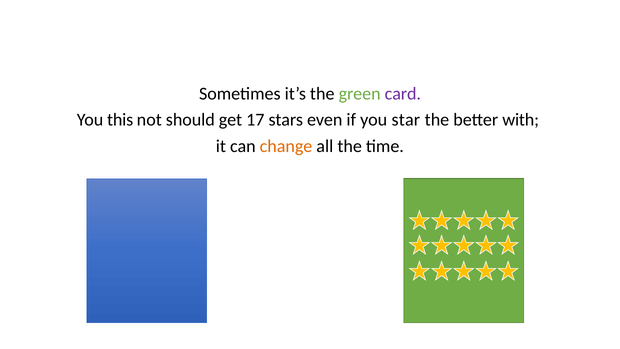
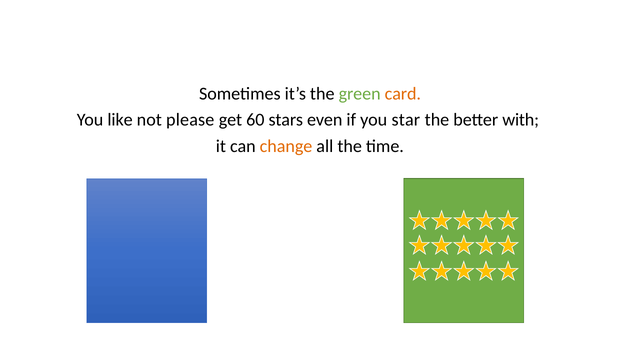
card colour: purple -> orange
this: this -> like
should: should -> please
17: 17 -> 60
